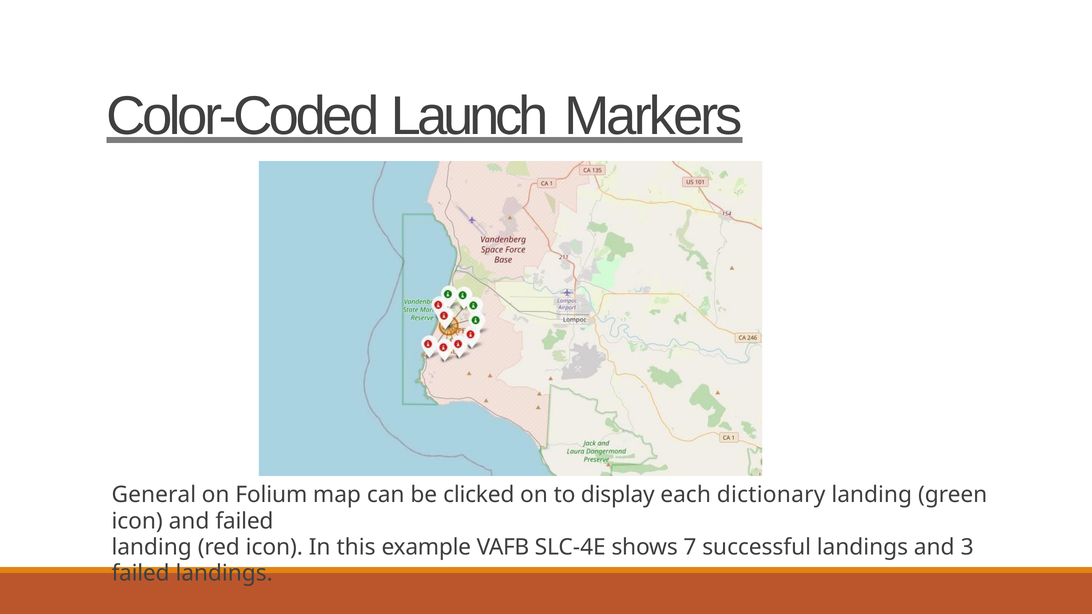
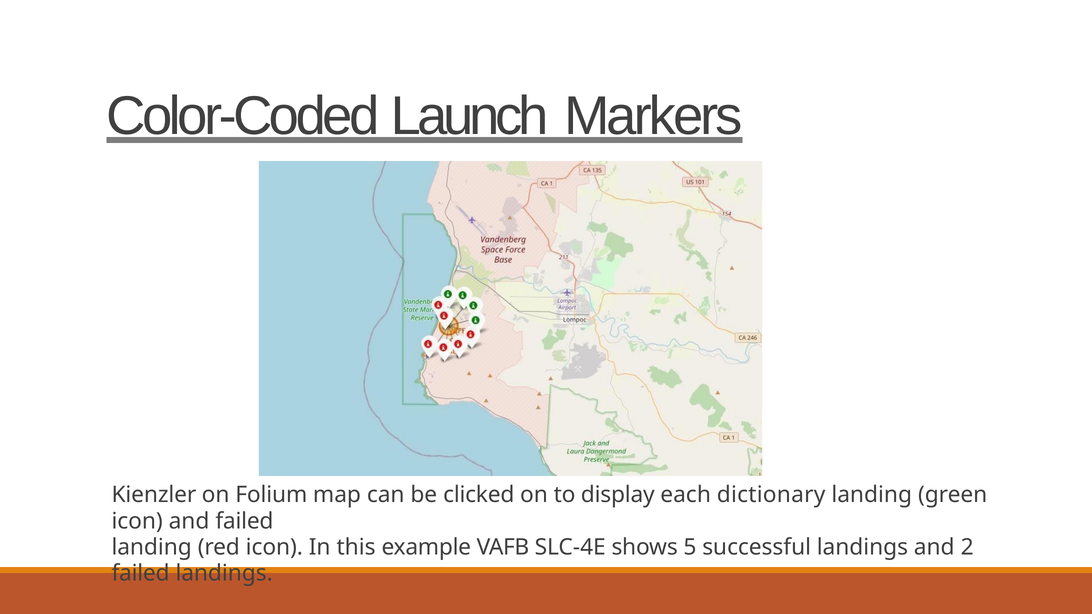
General: General -> Kienzler
7: 7 -> 5
3: 3 -> 2
